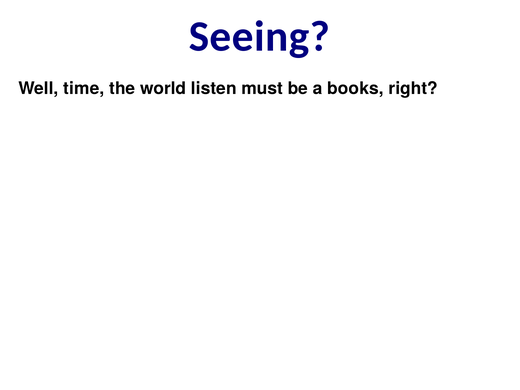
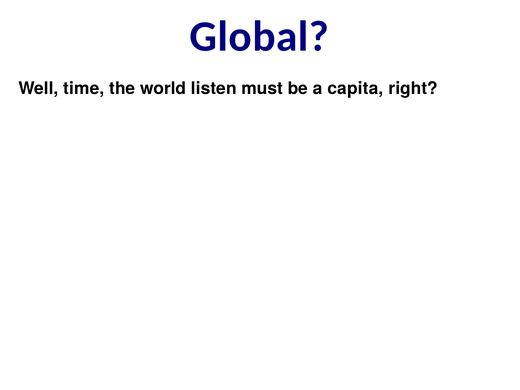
Seeing: Seeing -> Global
books: books -> capita
